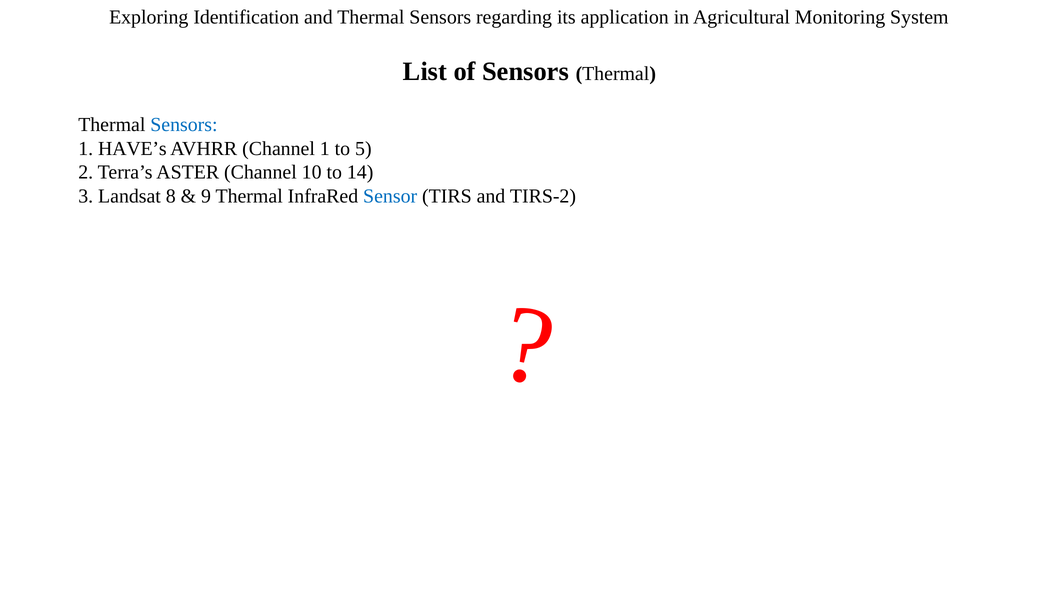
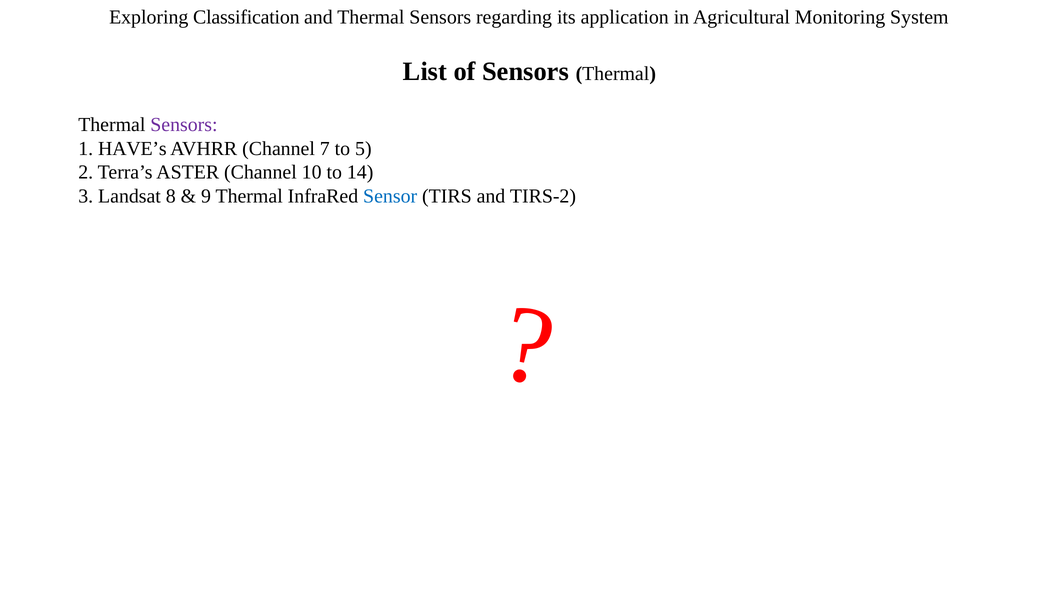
Identification: Identification -> Classification
Sensors at (184, 125) colour: blue -> purple
Channel 1: 1 -> 7
